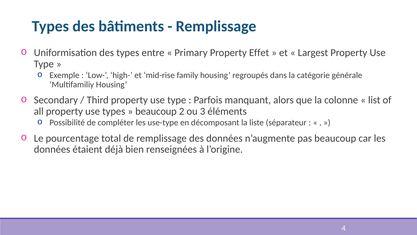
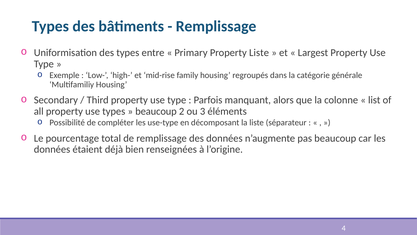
Property Effet: Effet -> Liste
